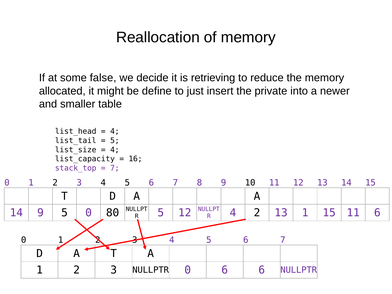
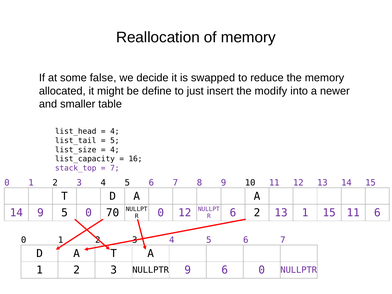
retrieving: retrieving -> swapped
private: private -> modify
80: 80 -> 70
5 at (161, 213): 5 -> 0
4 at (233, 213): 4 -> 6
3 NULLPTR 0: 0 -> 9
6 6: 6 -> 0
